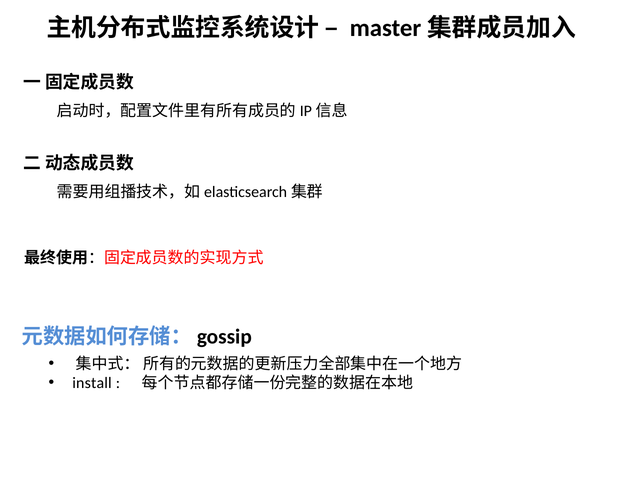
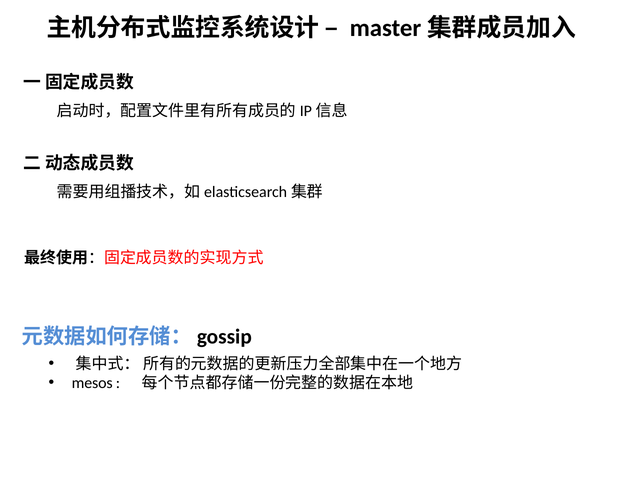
install: install -> mesos
